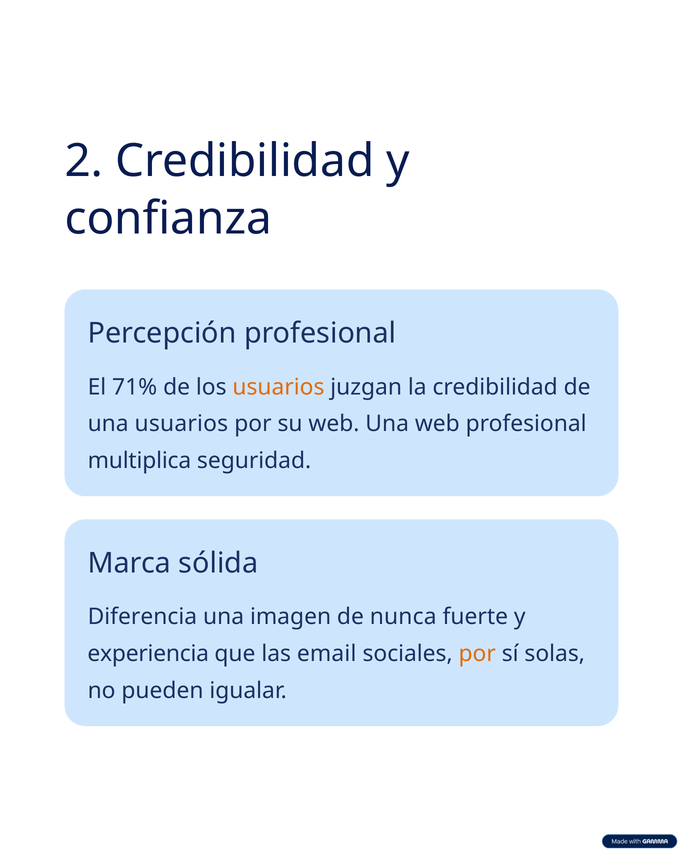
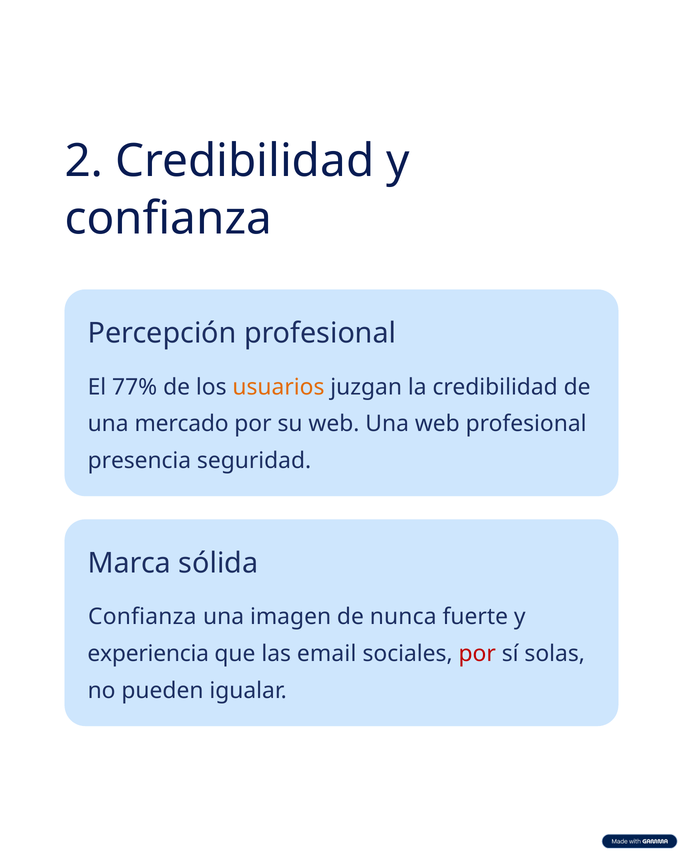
71%: 71% -> 77%
una usuarios: usuarios -> mercado
multiplica: multiplica -> presencia
Diferencia at (142, 617): Diferencia -> Confianza
por at (477, 654) colour: orange -> red
